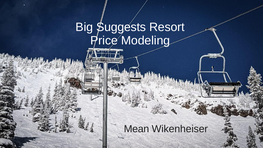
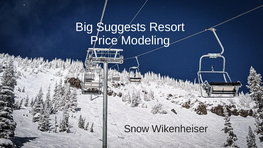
Mean: Mean -> Snow
